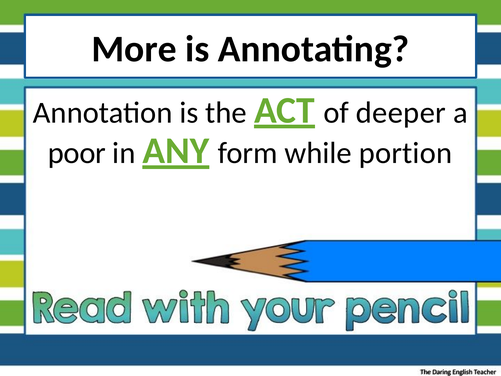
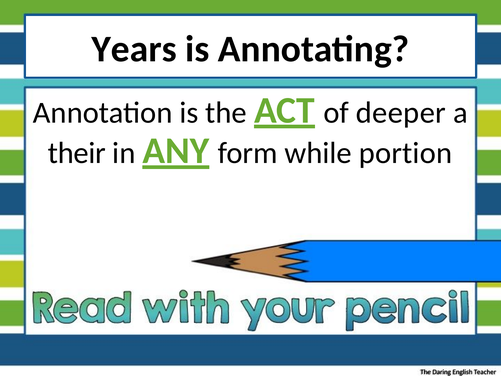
More: More -> Years
poor: poor -> their
